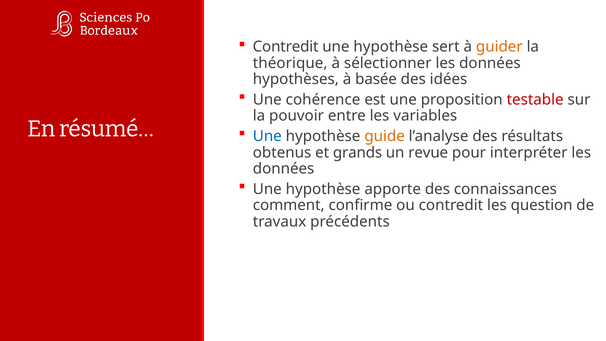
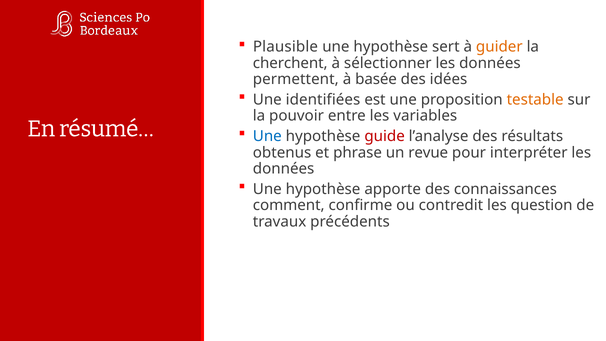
Contredit at (286, 47): Contredit -> Plausible
théorique: théorique -> cherchent
hypothèses: hypothèses -> permettent
cohérence: cohérence -> identifiées
testable colour: red -> orange
guide colour: orange -> red
grands: grands -> phrase
